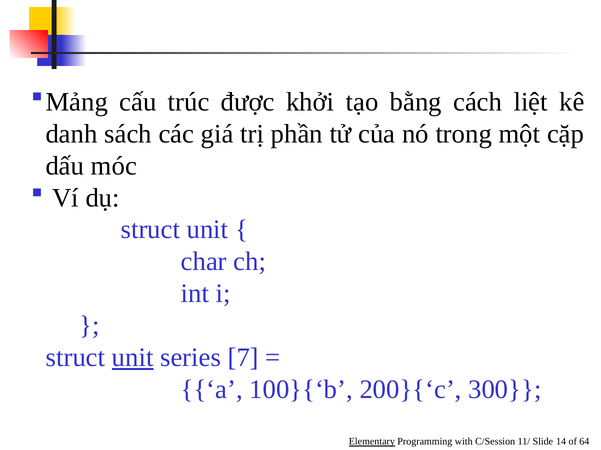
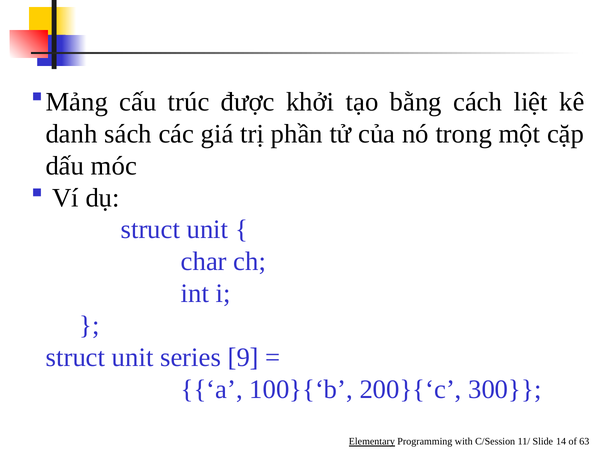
unit at (133, 358) underline: present -> none
7: 7 -> 9
64: 64 -> 63
